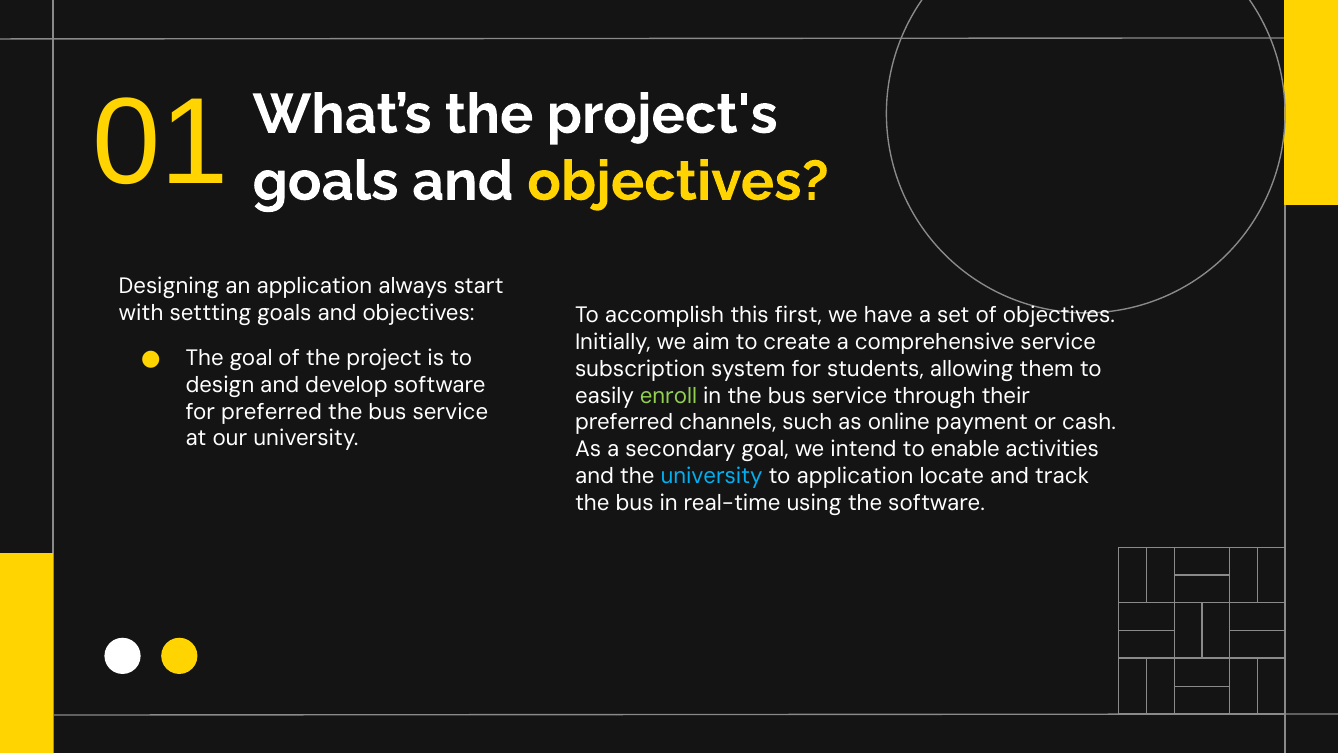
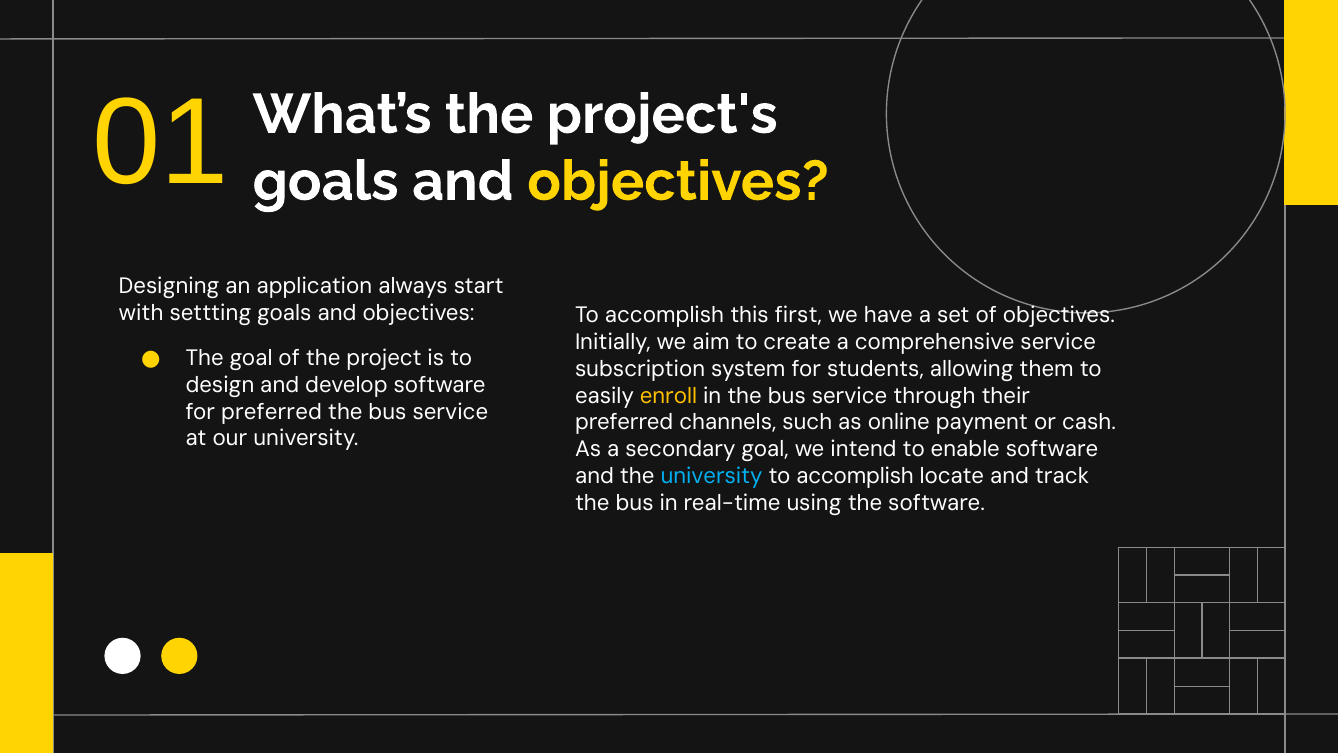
enroll colour: light green -> yellow
enable activities: activities -> software
application at (855, 476): application -> accomplish
